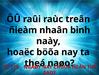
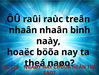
ñieàm at (23, 30): ñieàm -> nhaân
